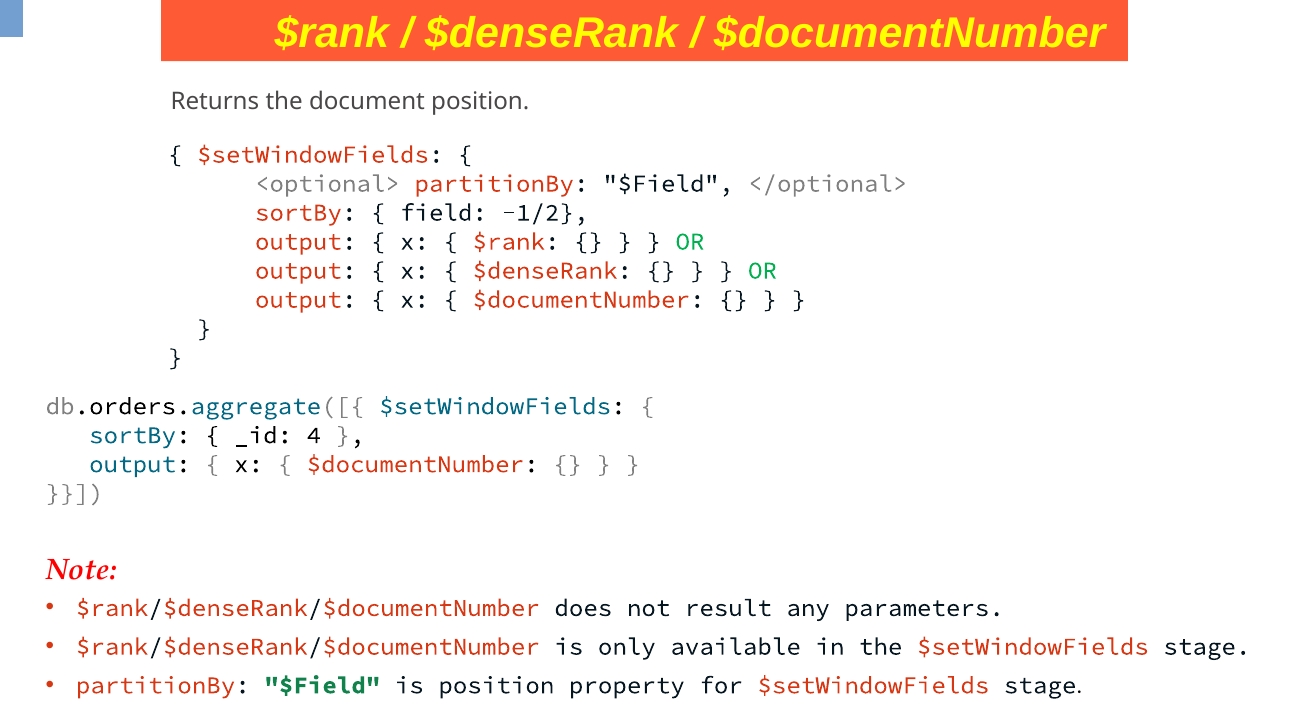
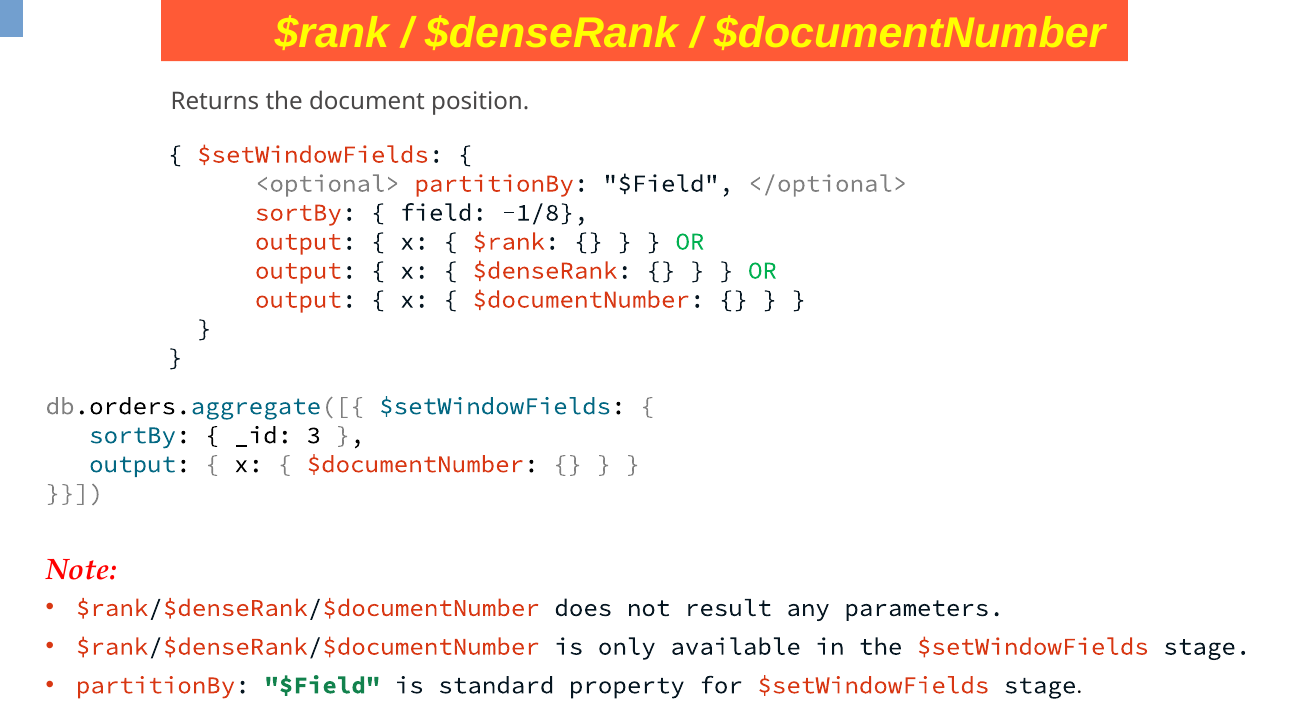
-1/2: -1/2 -> -1/8
4: 4 -> 3
is position: position -> standard
